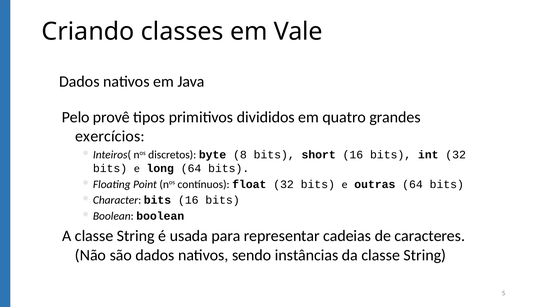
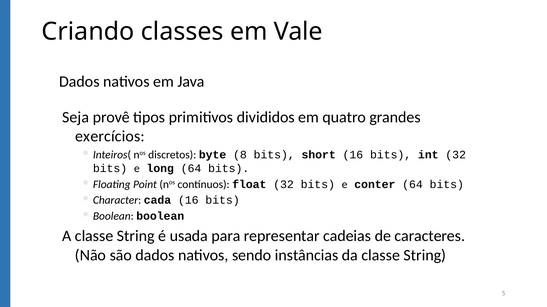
Pelo: Pelo -> Seja
outras: outras -> conter
Character bits: bits -> cada
